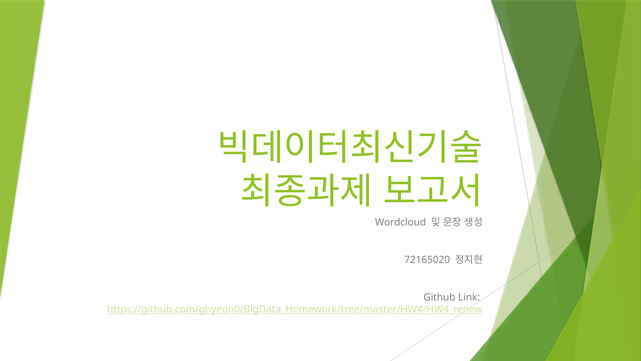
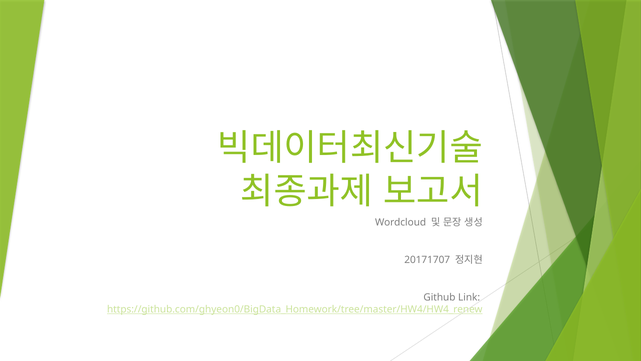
72165020: 72165020 -> 20171707
